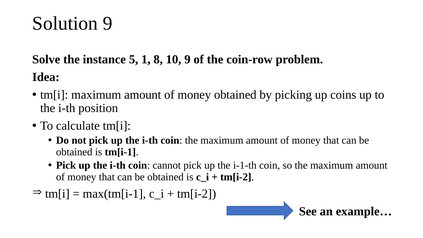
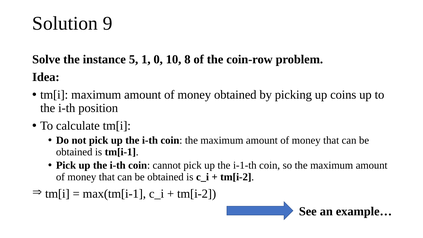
8: 8 -> 0
10 9: 9 -> 8
